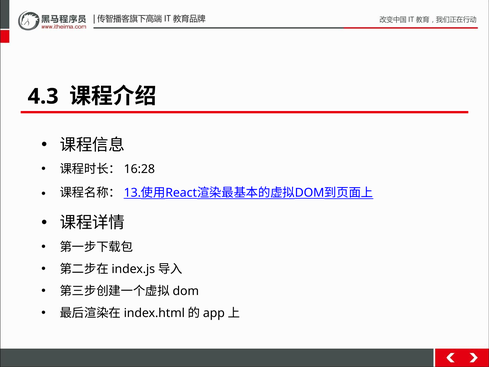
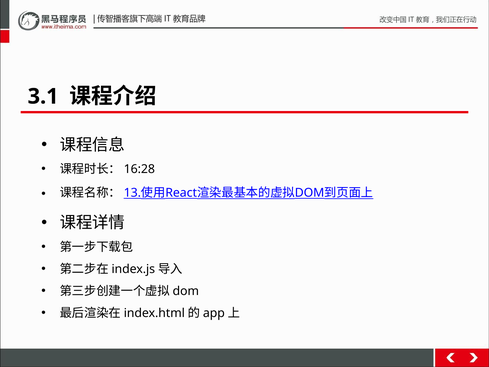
4.3: 4.3 -> 3.1
